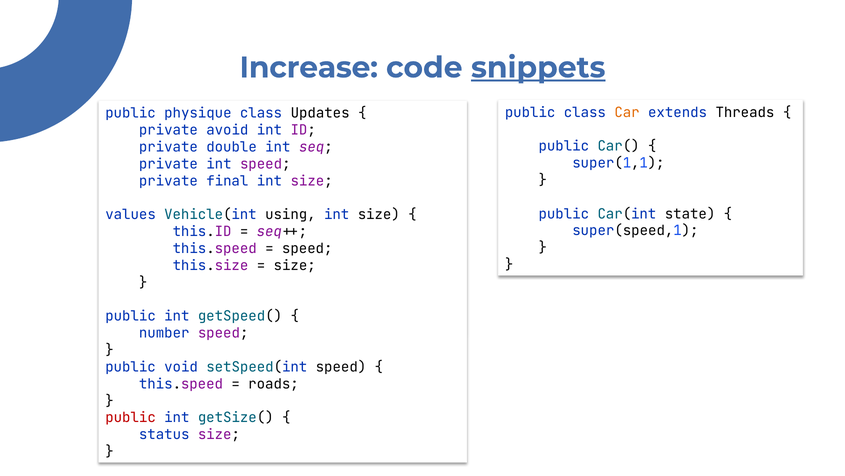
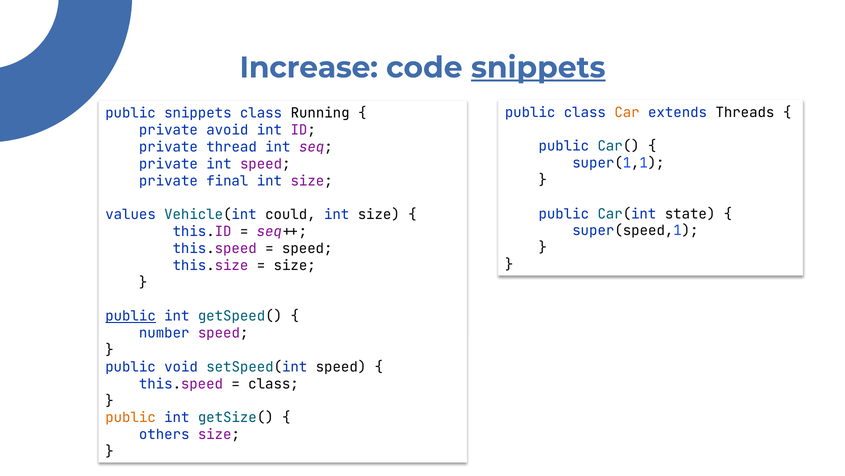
public physique: physique -> snippets
Updates: Updates -> Running
double: double -> thread
using: using -> could
public at (131, 316) underline: none -> present
roads at (274, 383): roads -> class
public at (131, 417) colour: red -> orange
status: status -> others
